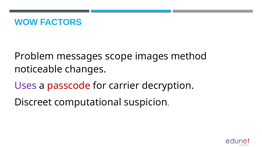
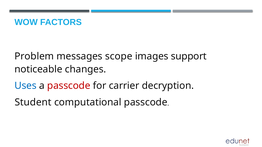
method: method -> support
Uses colour: purple -> blue
Discreet: Discreet -> Student
computational suspicion: suspicion -> passcode
